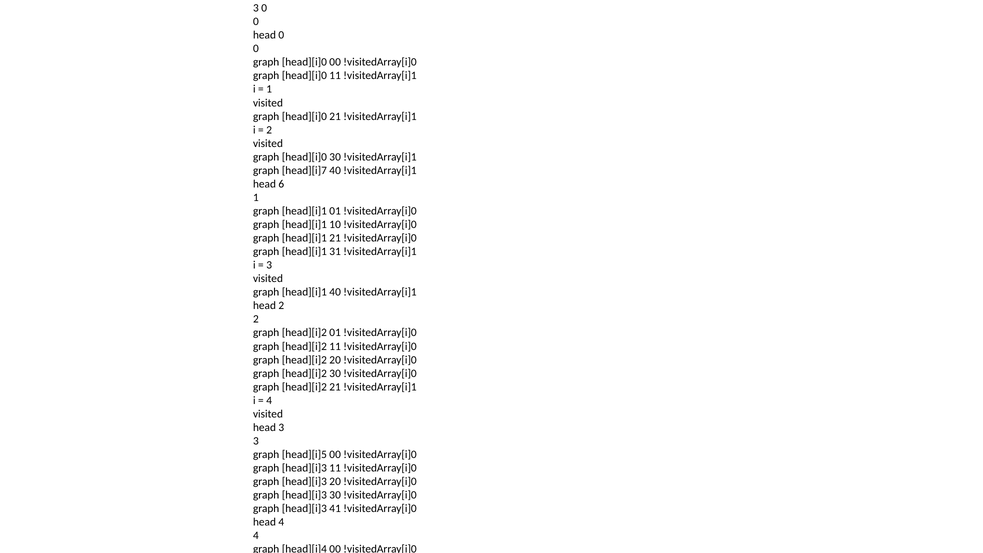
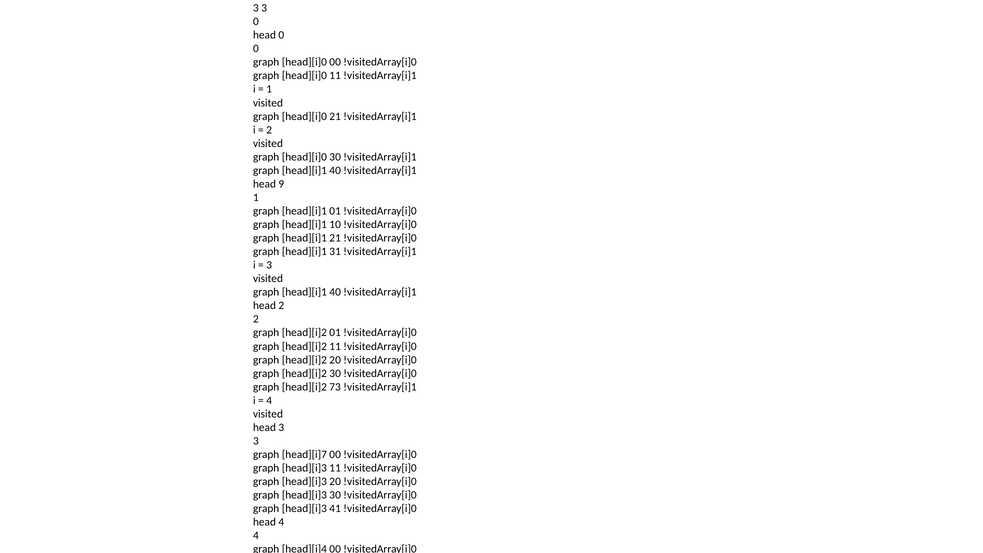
0 at (264, 8): 0 -> 3
head][i]7 at (304, 170): head][i]7 -> head][i]1
head 6: 6 -> 9
head][i]2 21: 21 -> 73
head][i]5: head][i]5 -> head][i]7
